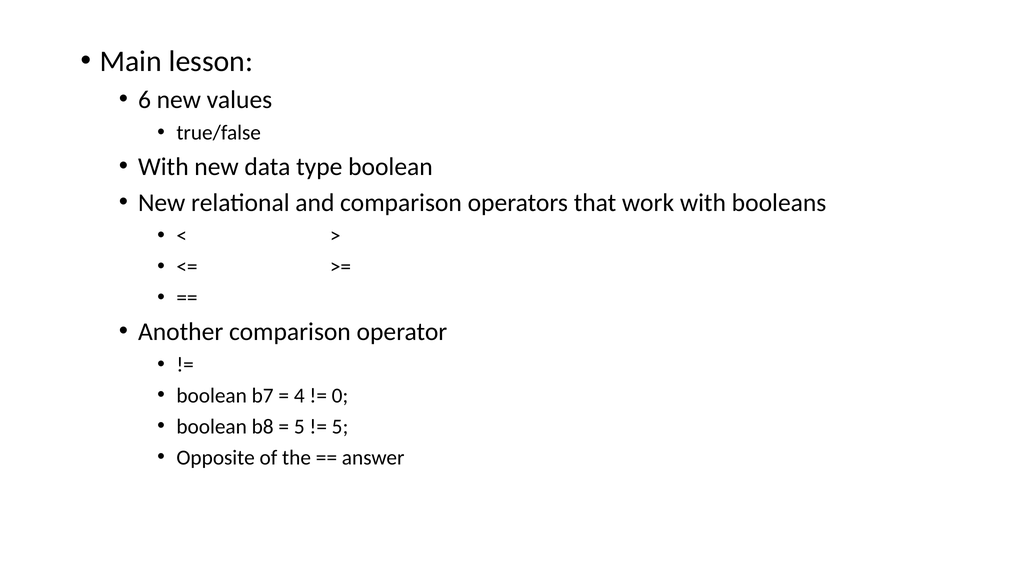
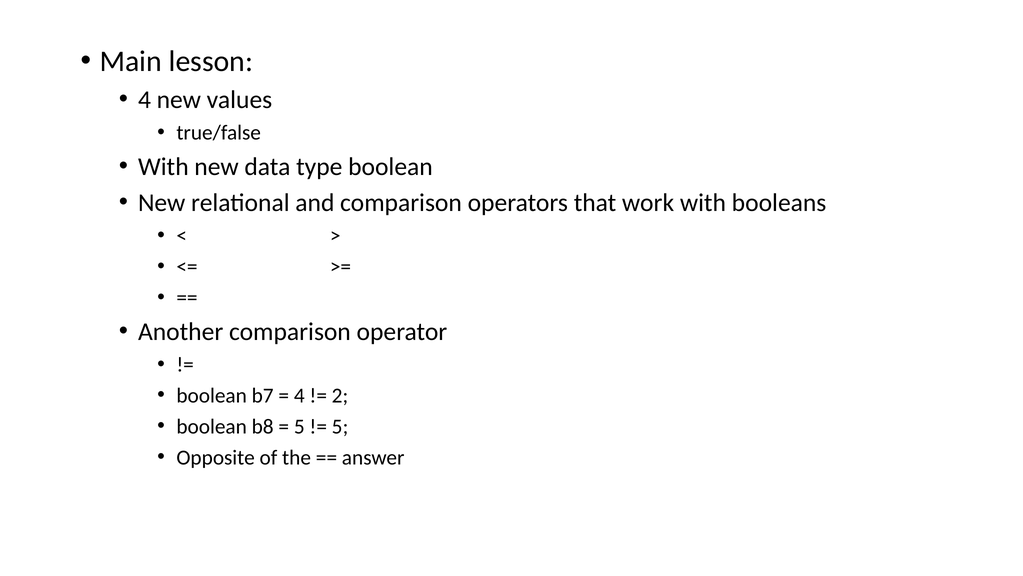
6 at (145, 100): 6 -> 4
0: 0 -> 2
